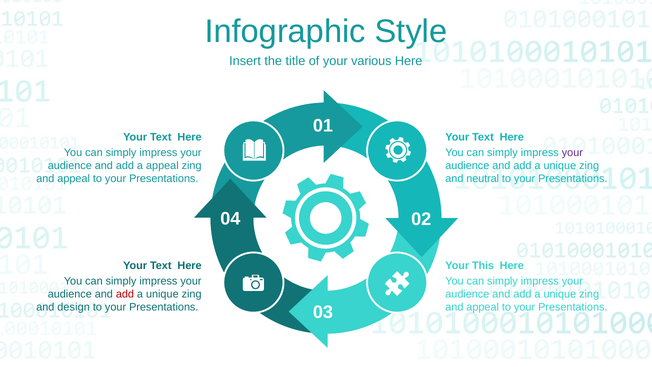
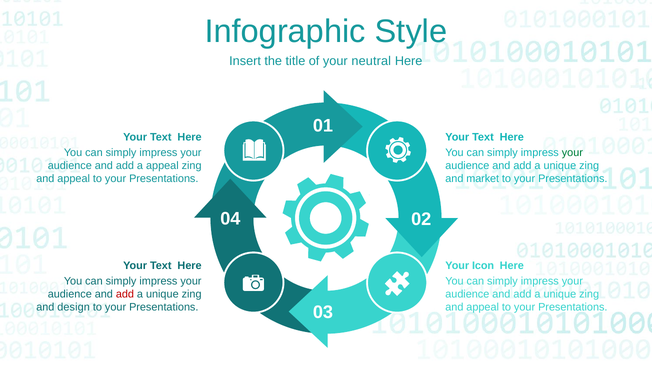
various: various -> neutral
your at (572, 152) colour: purple -> green
neutral: neutral -> market
This: This -> Icon
